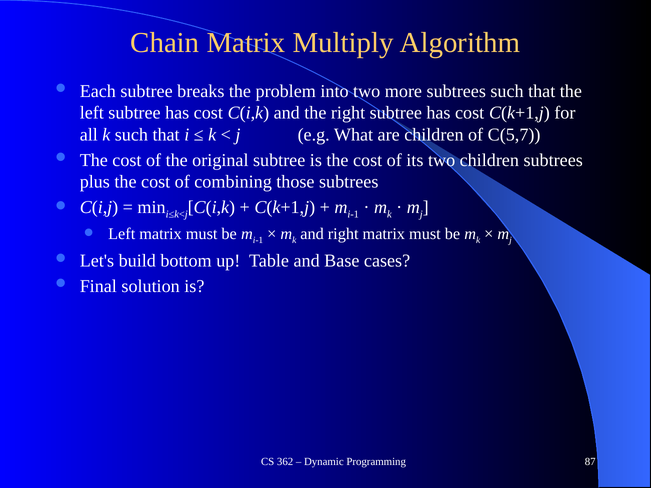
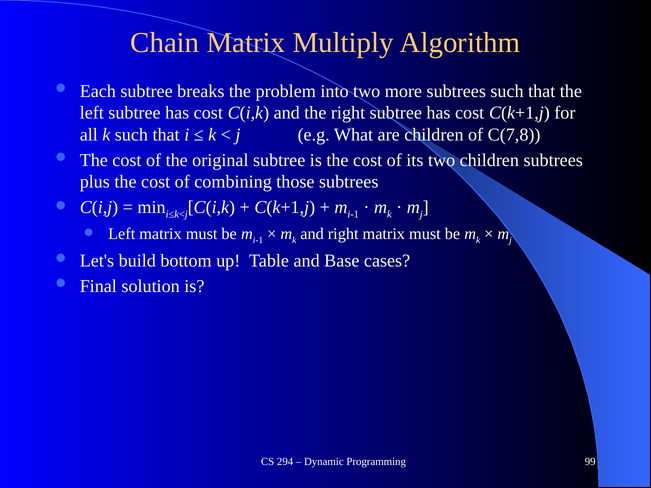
C(5,7: C(5,7 -> C(7,8
362: 362 -> 294
87: 87 -> 99
